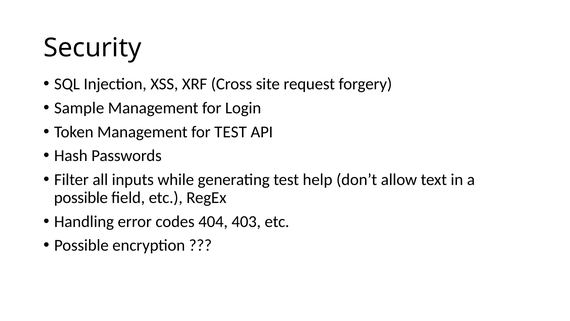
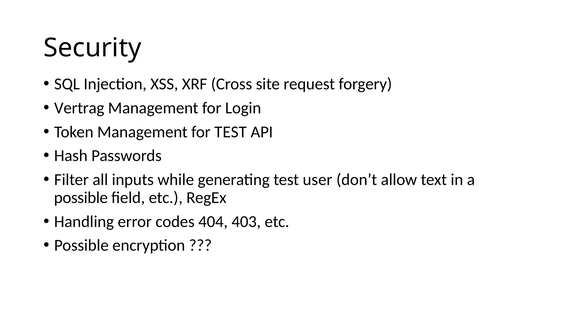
Sample: Sample -> Vertrag
help: help -> user
